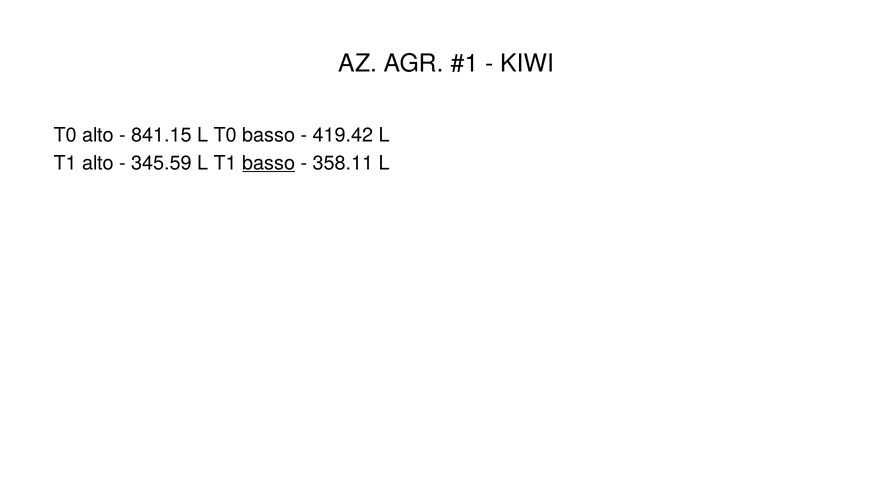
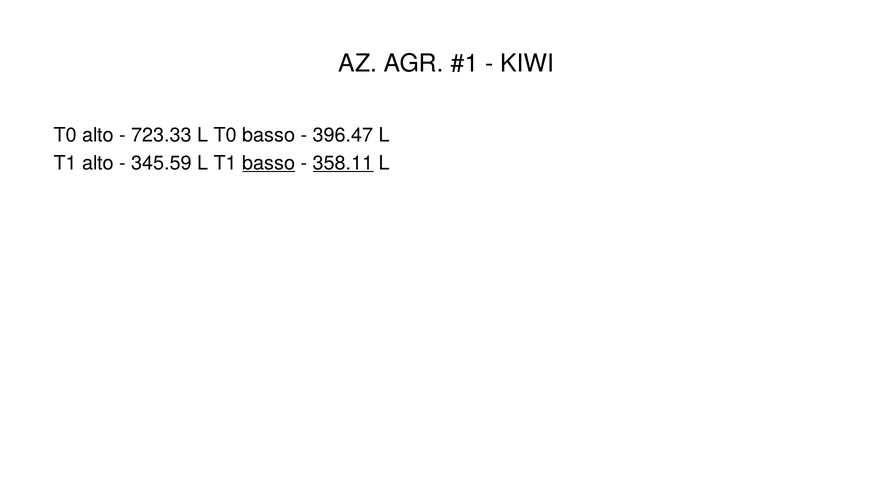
841.15: 841.15 -> 723.33
419.42: 419.42 -> 396.47
358.11 underline: none -> present
